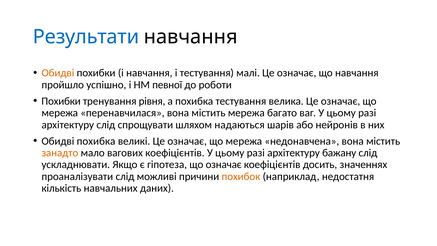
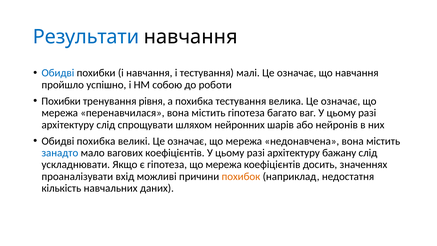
Обидві at (58, 73) colour: orange -> blue
певної: певної -> собою
містить мережа: мережа -> гіпотеза
надаються: надаються -> нейронних
занадто colour: orange -> blue
гіпотеза що означає: означає -> мережа
проаналізувати слід: слід -> вхід
